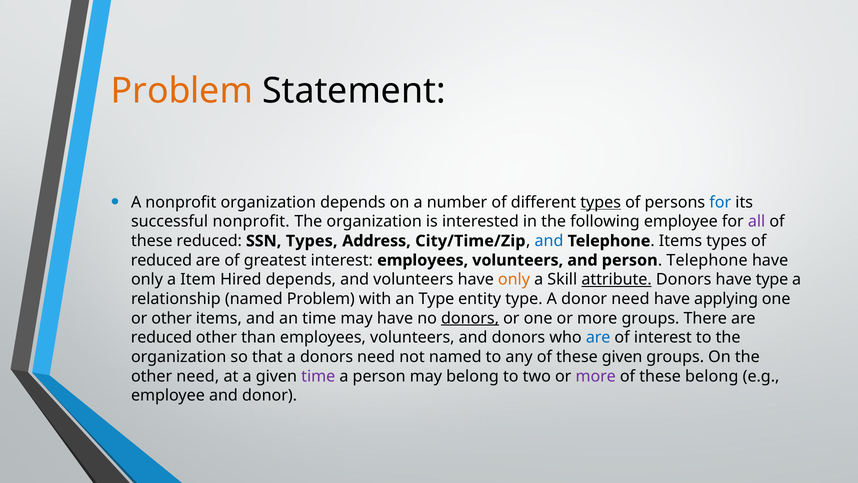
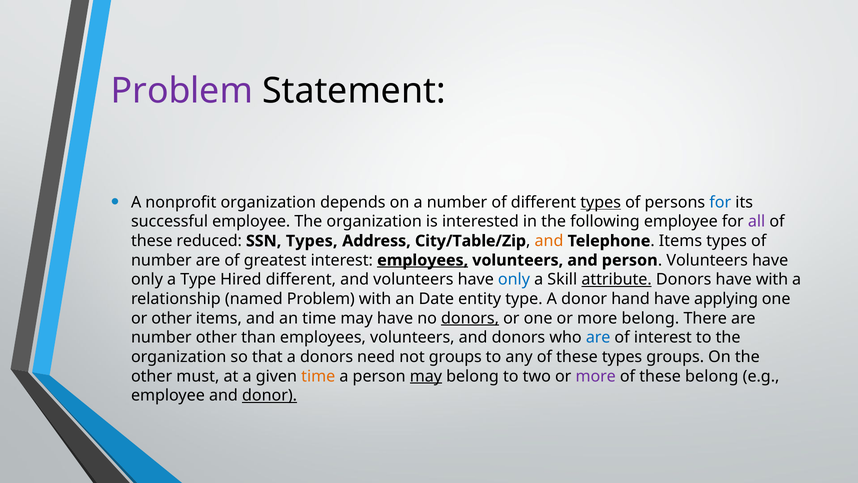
Problem at (182, 91) colour: orange -> purple
successful nonprofit: nonprofit -> employee
City/Time/Zip: City/Time/Zip -> City/Table/Zip
and at (549, 241) colour: blue -> orange
reduced at (161, 260): reduced -> number
employees at (423, 260) underline: none -> present
Telephone at (707, 260): Telephone -> Volunteers
a Item: Item -> Type
Hired depends: depends -> different
only at (514, 279) colour: orange -> blue
have type: type -> with
an Type: Type -> Date
donor need: need -> hand
more groups: groups -> belong
reduced at (161, 337): reduced -> number
not named: named -> groups
these given: given -> types
other need: need -> must
time at (318, 376) colour: purple -> orange
may at (426, 376) underline: none -> present
donor at (270, 395) underline: none -> present
